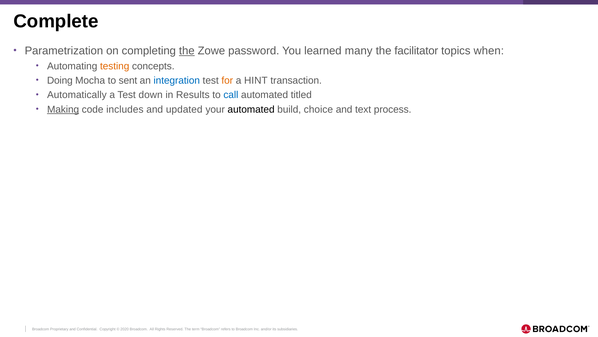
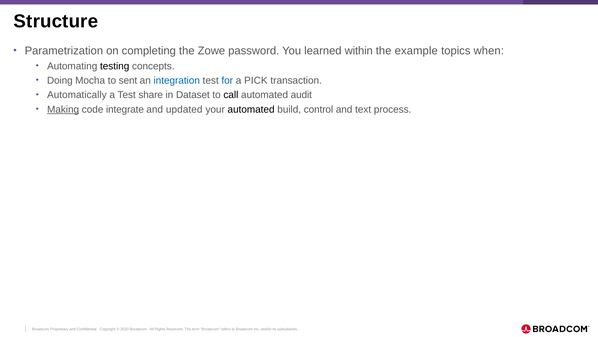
Complete: Complete -> Structure
the at (187, 51) underline: present -> none
many: many -> within
facilitator: facilitator -> example
testing colour: orange -> black
for colour: orange -> blue
HINT: HINT -> PICK
down: down -> share
Results: Results -> Dataset
call colour: blue -> black
titled: titled -> audit
includes: includes -> integrate
choice: choice -> control
